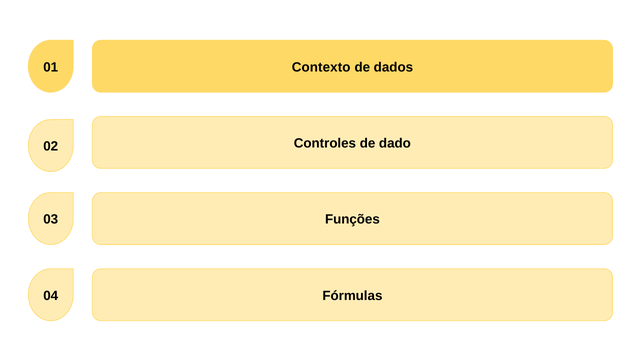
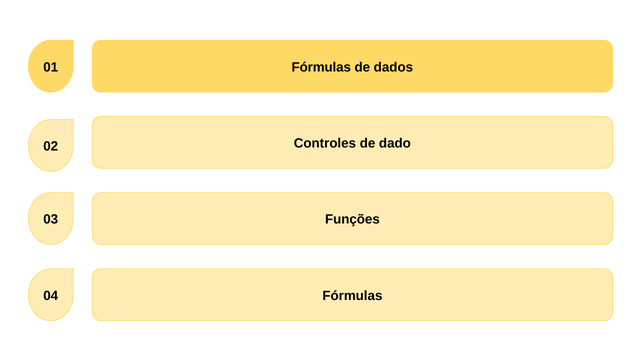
Contexto at (321, 67): Contexto -> Fórmulas
